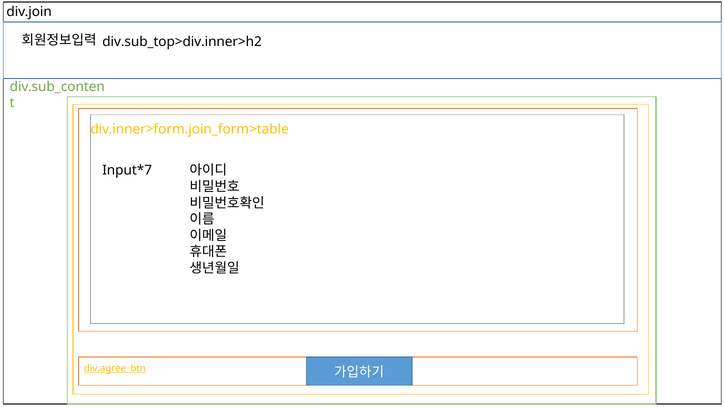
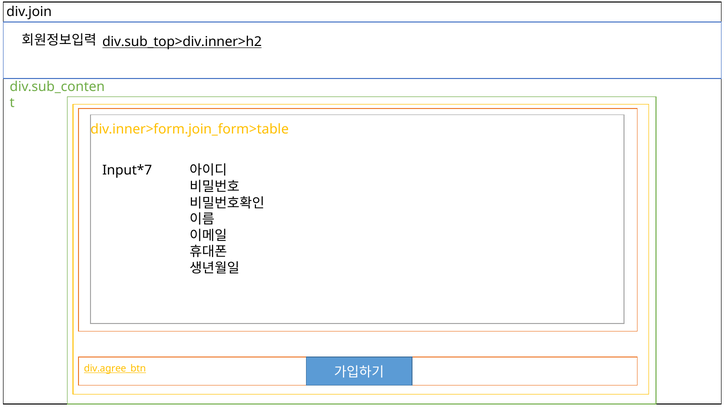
div.sub_top>div.inner>h2 underline: none -> present
